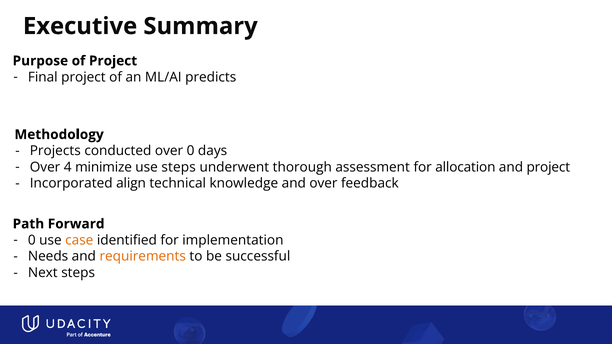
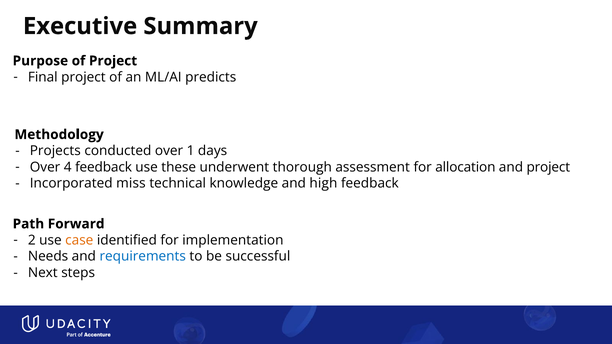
over 0: 0 -> 1
4 minimize: minimize -> feedback
use steps: steps -> these
align: align -> miss
and over: over -> high
0 at (32, 240): 0 -> 2
requirements colour: orange -> blue
